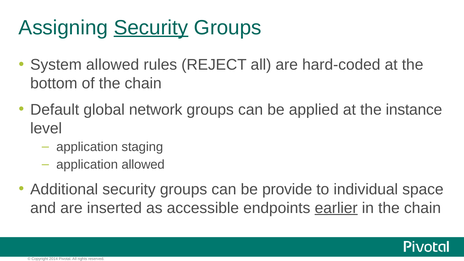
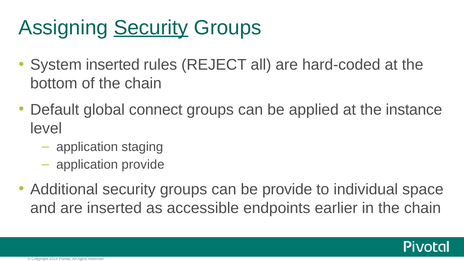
System allowed: allowed -> inserted
network: network -> connect
application allowed: allowed -> provide
earlier underline: present -> none
